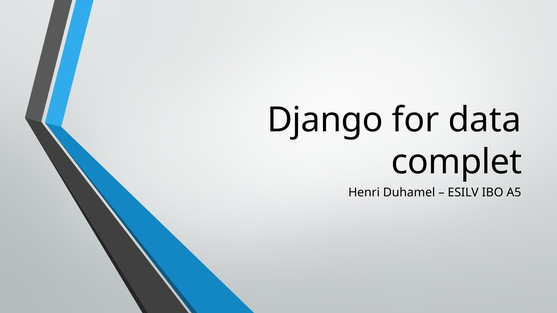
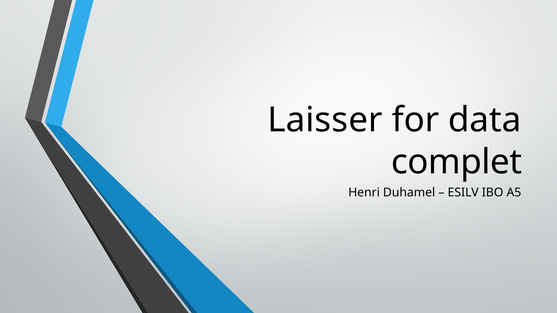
Django: Django -> Laisser
